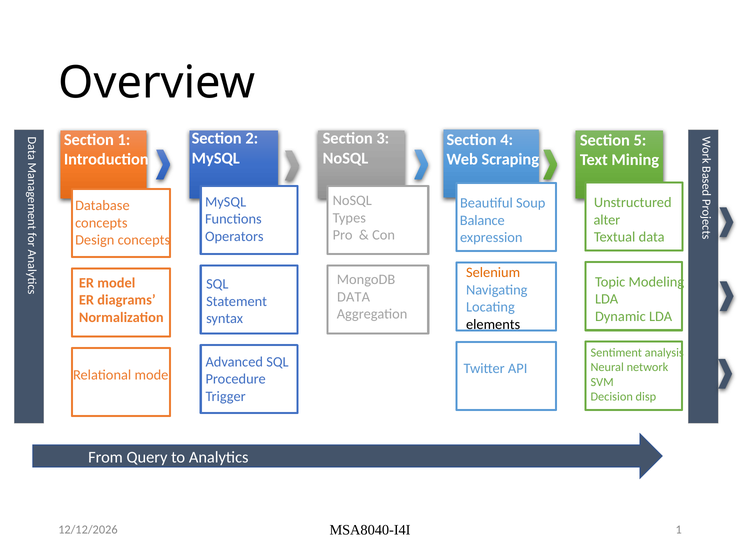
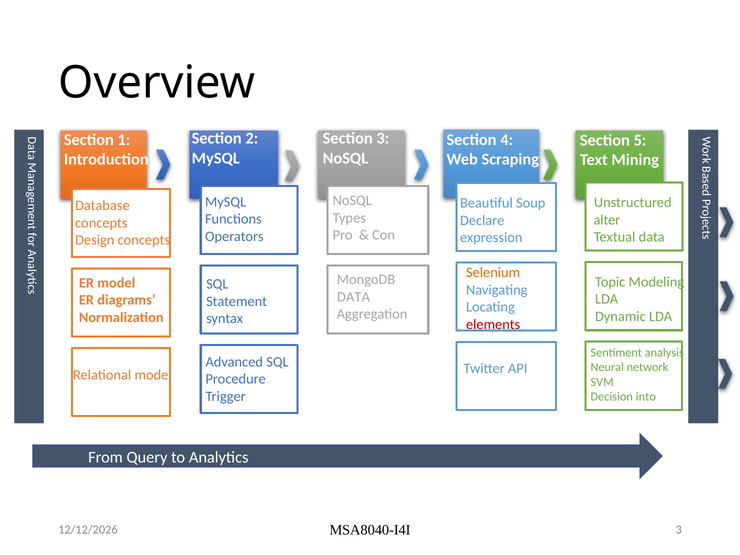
Balance: Balance -> Declare
elements colour: black -> red
disp: disp -> into
MSA8040-I4I 1: 1 -> 3
